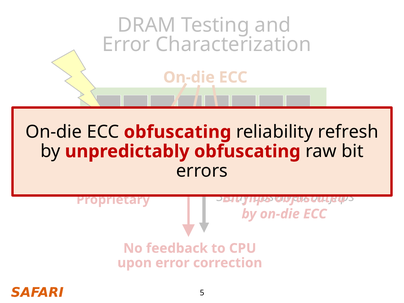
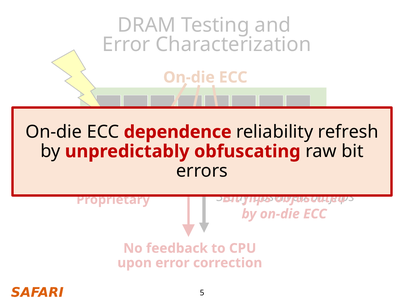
ECC obfuscating: obfuscating -> dependence
